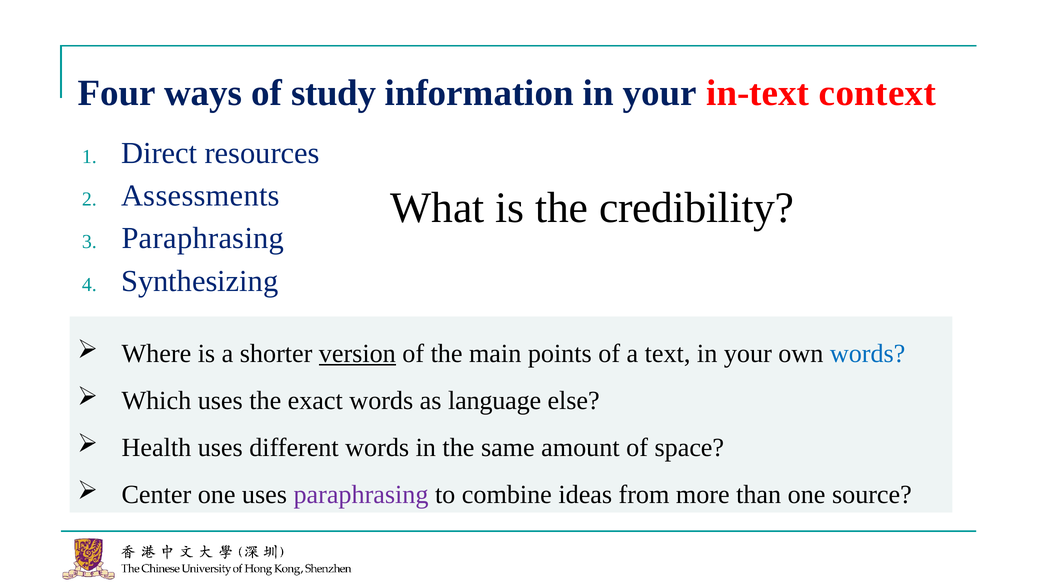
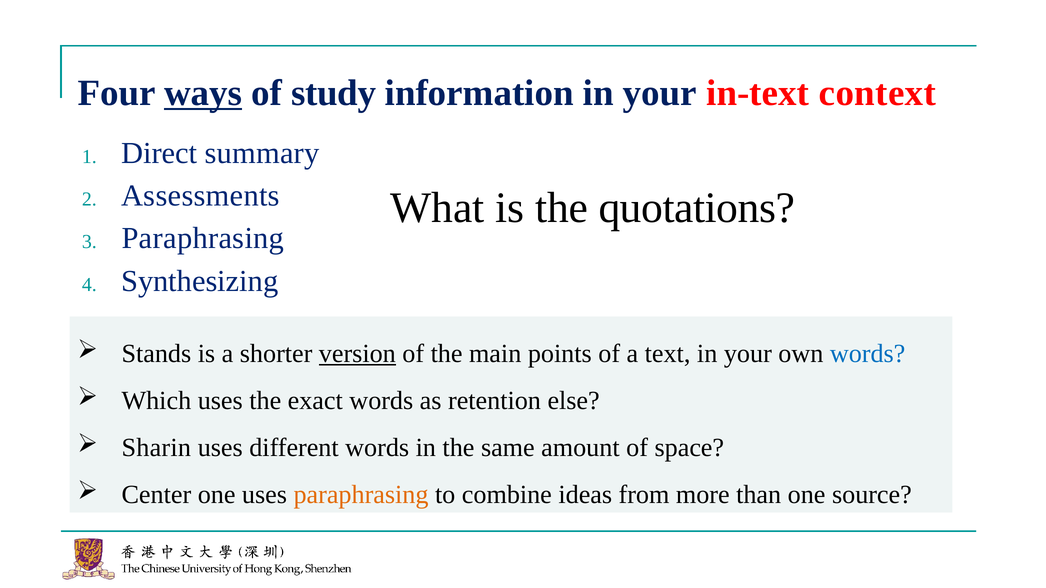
ways underline: none -> present
resources: resources -> summary
credibility: credibility -> quotations
Where: Where -> Stands
language: language -> retention
Health: Health -> Sharin
paraphrasing at (361, 495) colour: purple -> orange
